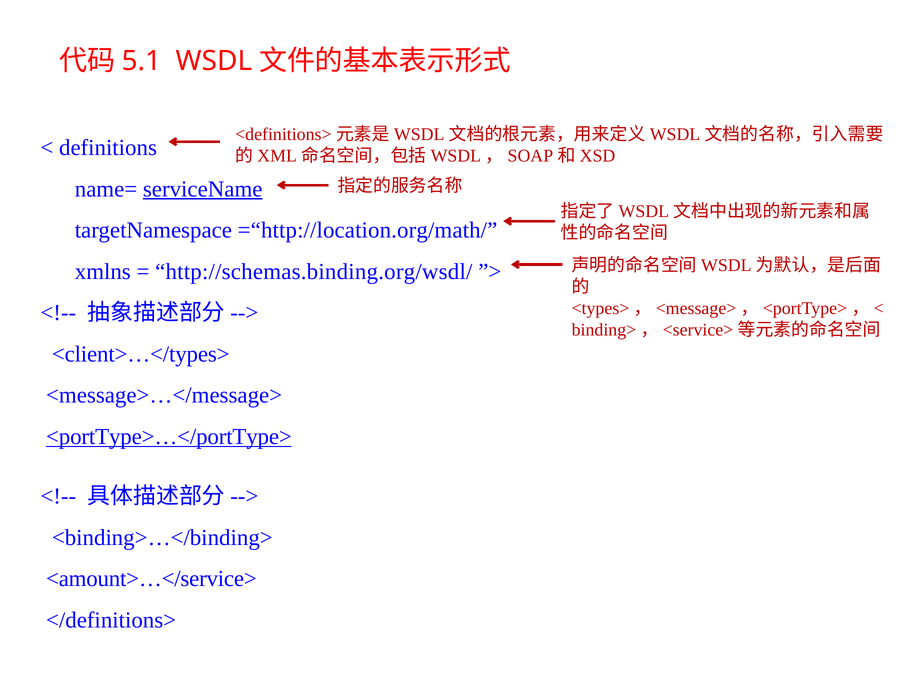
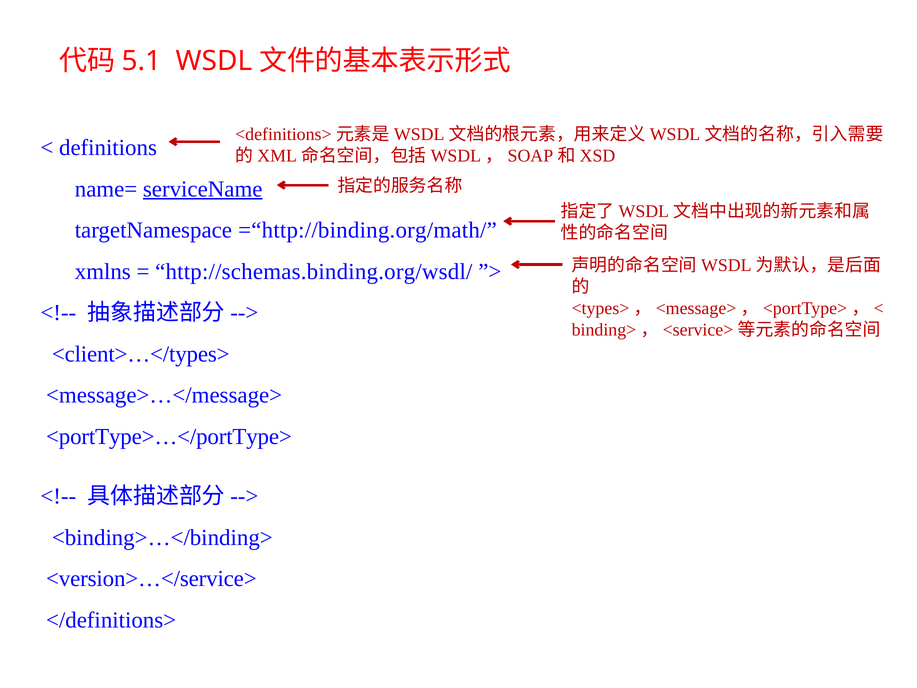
=“http://location.org/math/: =“http://location.org/math/ -> =“http://binding.org/math/
<portType>…</portType> underline: present -> none
<amount>…</service>: <amount>…</service> -> <version>…</service>
